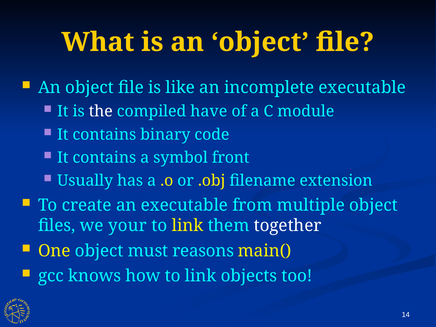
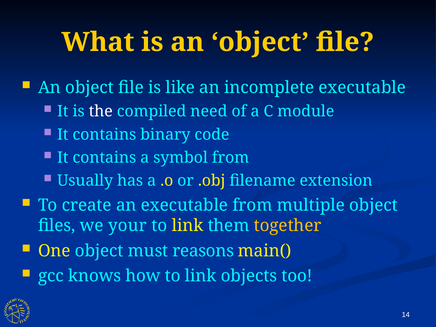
have: have -> need
symbol front: front -> from
together colour: white -> yellow
